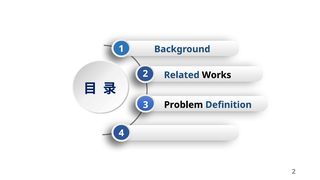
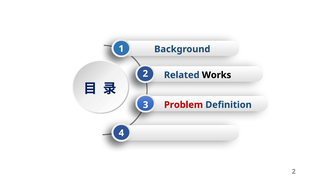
Problem colour: black -> red
